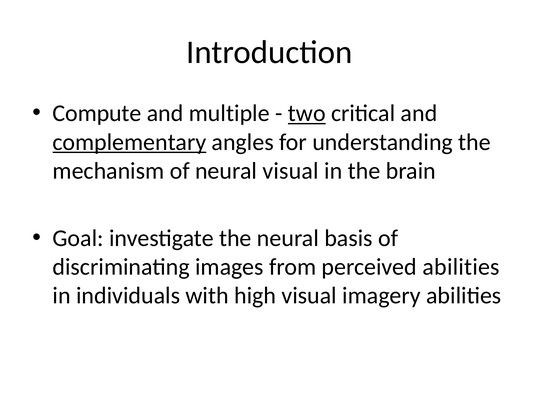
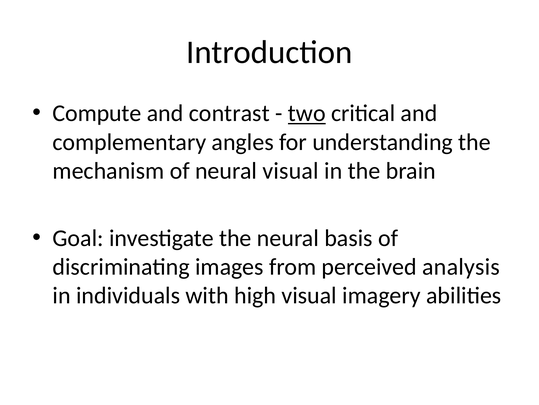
multiple: multiple -> contrast
complementary underline: present -> none
perceived abilities: abilities -> analysis
